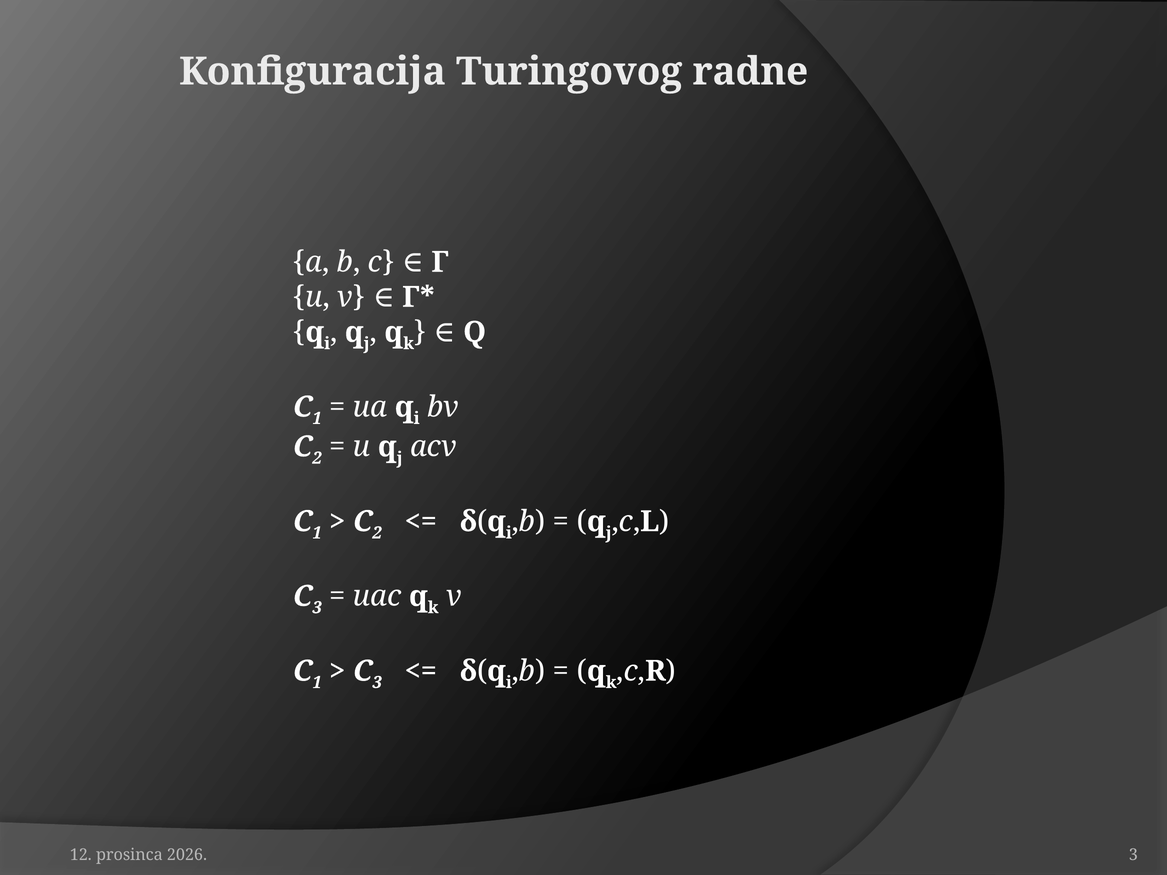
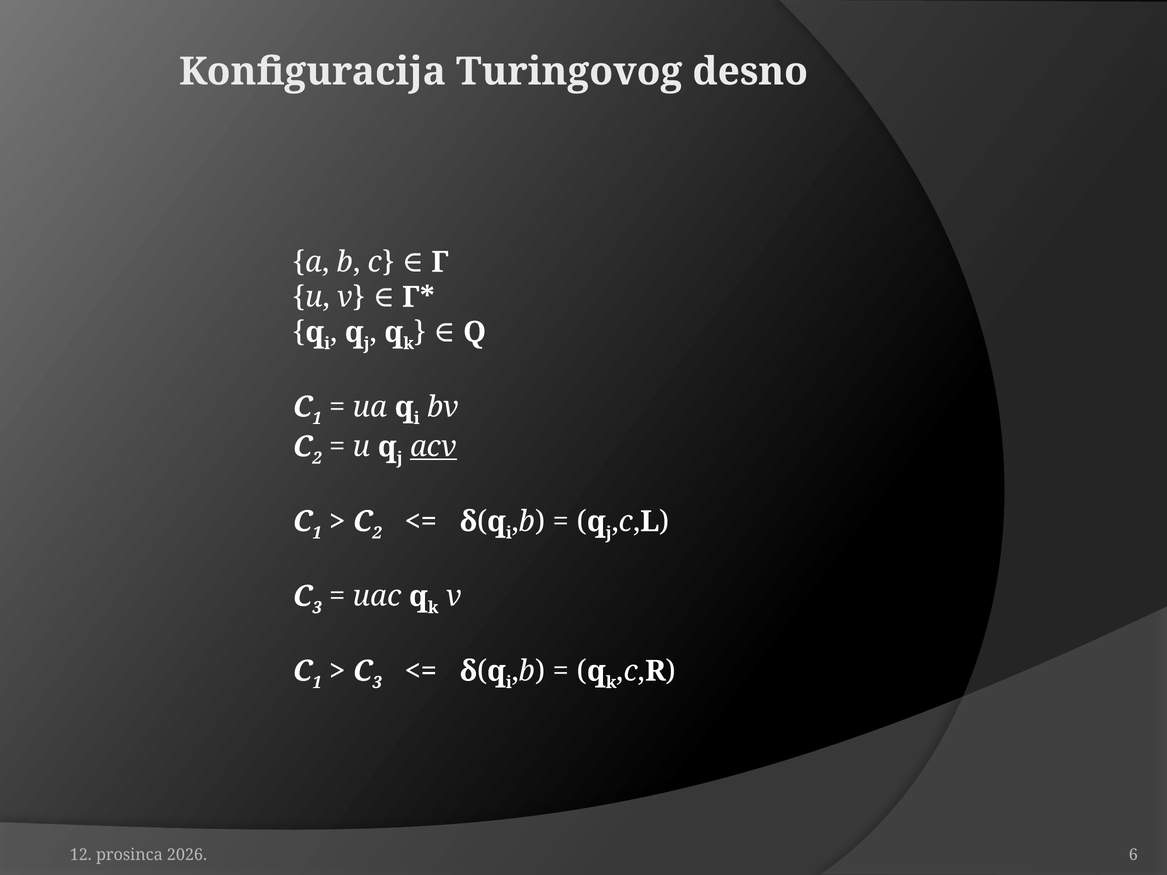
radne: radne -> desno
acv underline: none -> present
3 at (1133, 855): 3 -> 6
